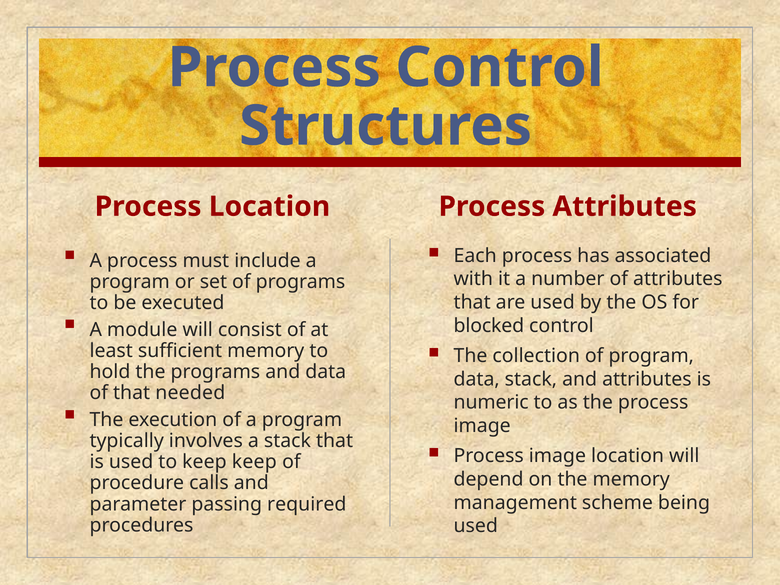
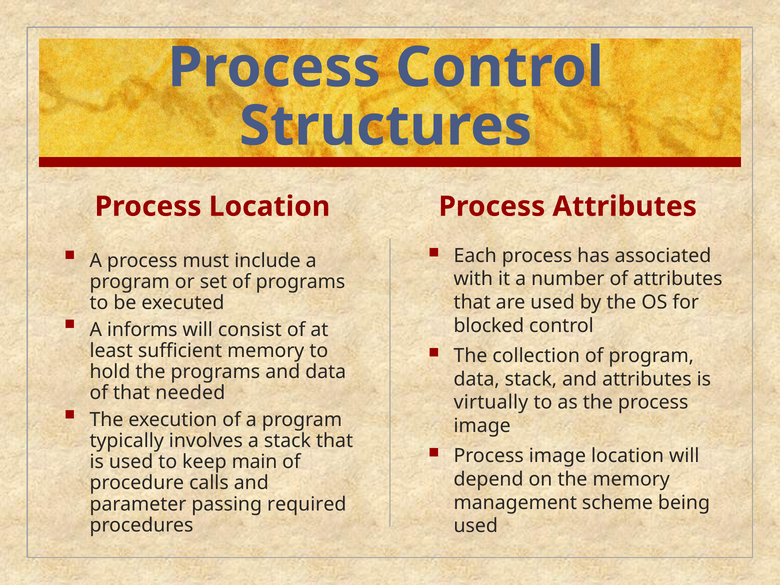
module: module -> informs
numeric: numeric -> virtually
keep keep: keep -> main
